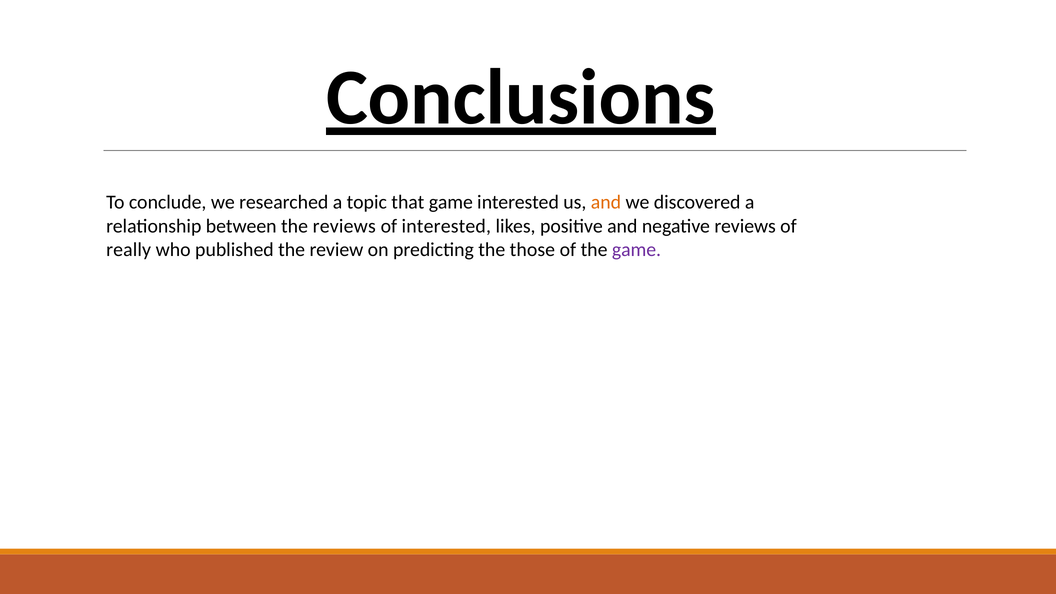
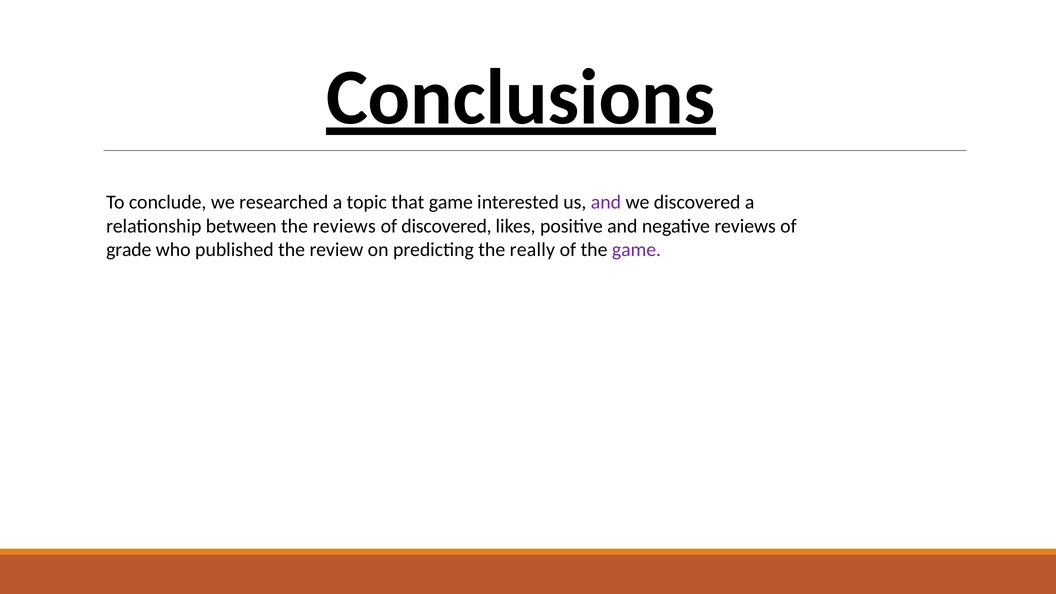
and at (606, 202) colour: orange -> purple
of interested: interested -> discovered
really: really -> grade
those: those -> really
